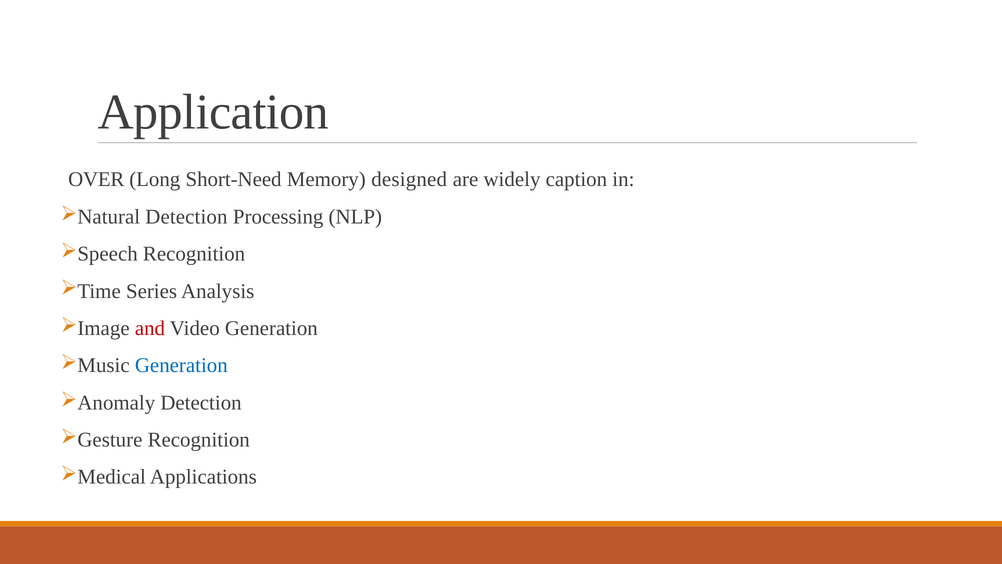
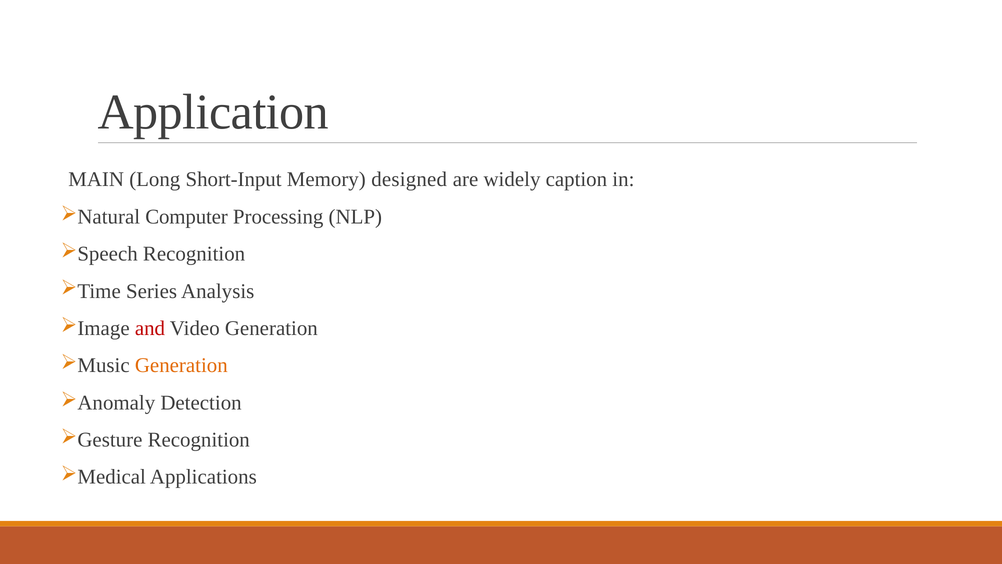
OVER: OVER -> MAIN
Short-Need: Short-Need -> Short-Input
Detection at (186, 217): Detection -> Computer
Generation at (181, 365) colour: blue -> orange
